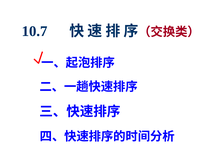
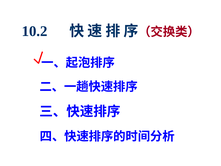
10.7: 10.7 -> 10.2
